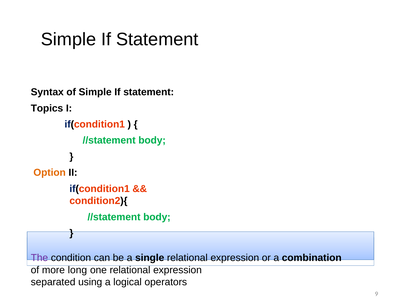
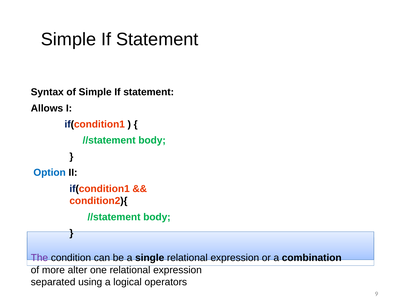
Topics: Topics -> Allows
Option colour: orange -> blue
long: long -> alter
